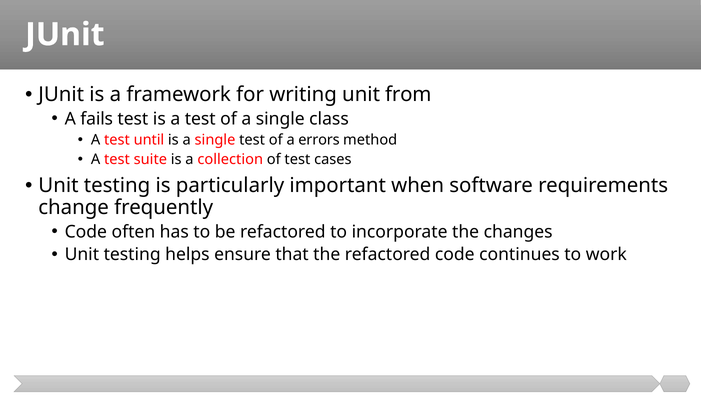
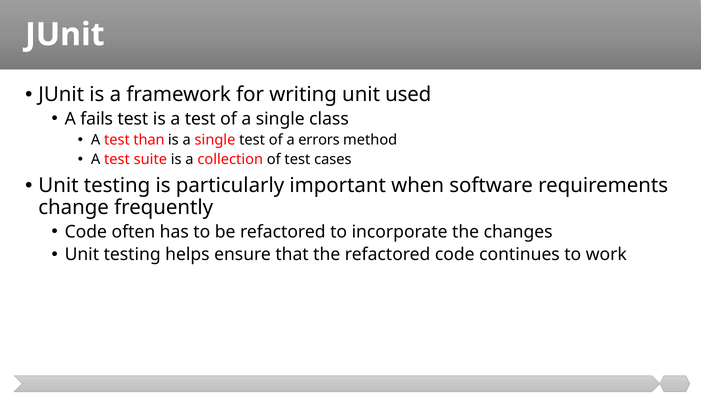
from: from -> used
until: until -> than
